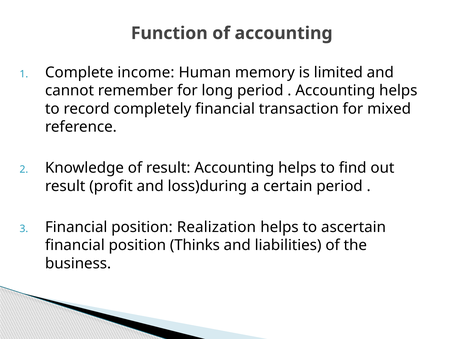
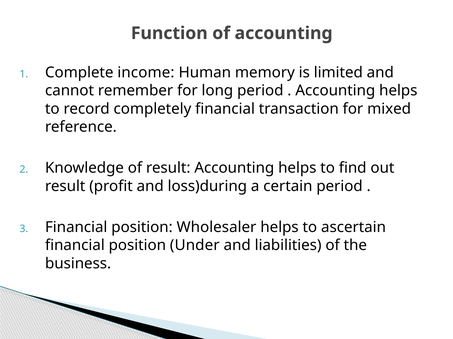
Realization: Realization -> Wholesaler
Thinks: Thinks -> Under
